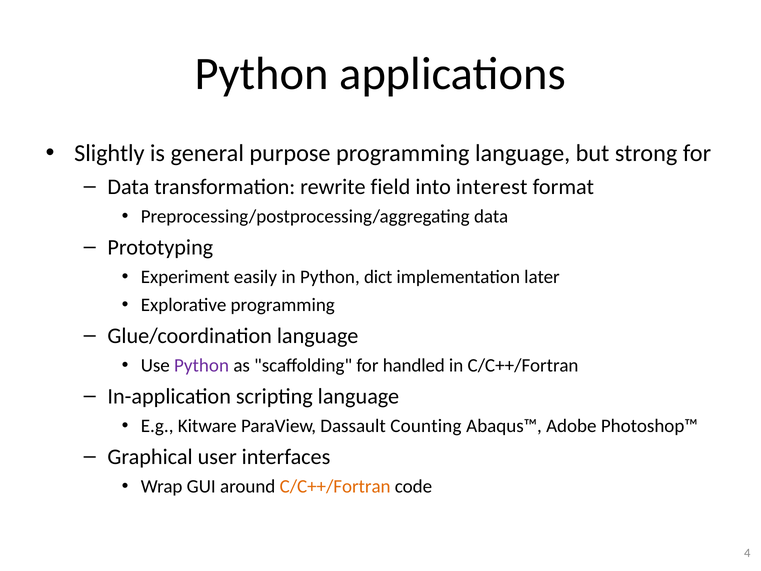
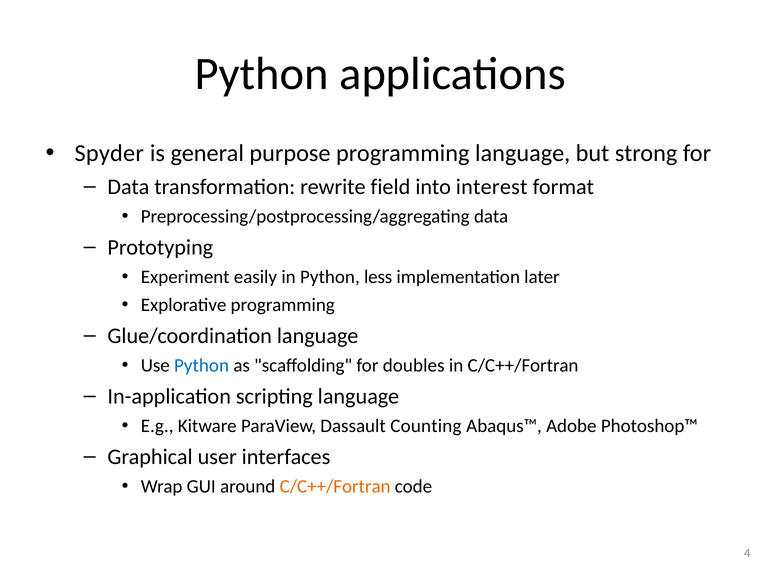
Slightly: Slightly -> Spyder
dict: dict -> less
Python at (202, 365) colour: purple -> blue
handled: handled -> doubles
